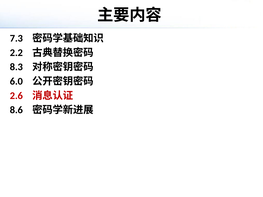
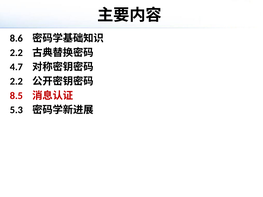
7.3: 7.3 -> 8.6
8.3: 8.3 -> 4.7
6.0 at (16, 81): 6.0 -> 2.2
2.6: 2.6 -> 8.5
8.6: 8.6 -> 5.3
